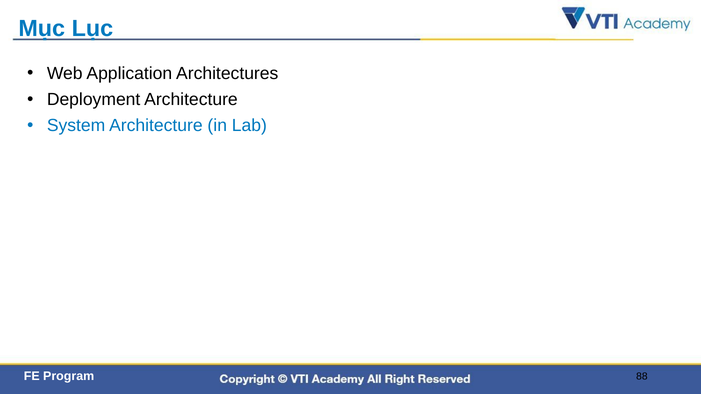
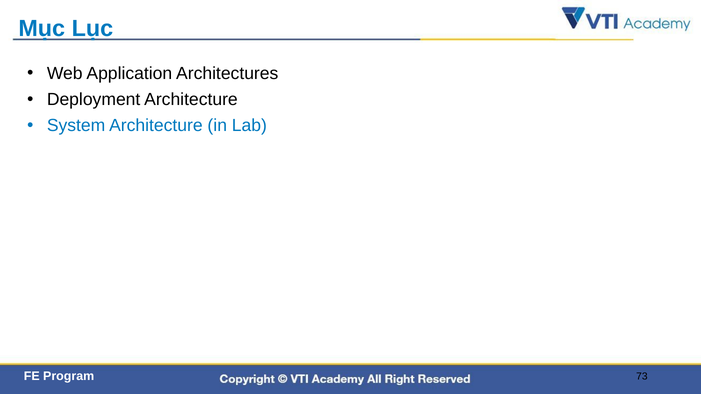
88: 88 -> 73
